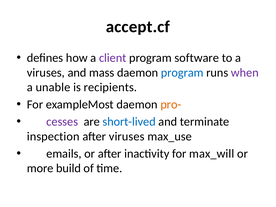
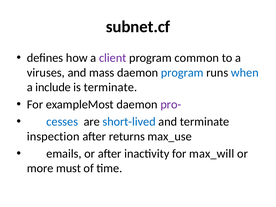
accept.cf: accept.cf -> subnet.cf
software: software -> common
when colour: purple -> blue
unable: unable -> include
is recipients: recipients -> terminate
pro- colour: orange -> purple
cesses colour: purple -> blue
after viruses: viruses -> returns
build: build -> must
